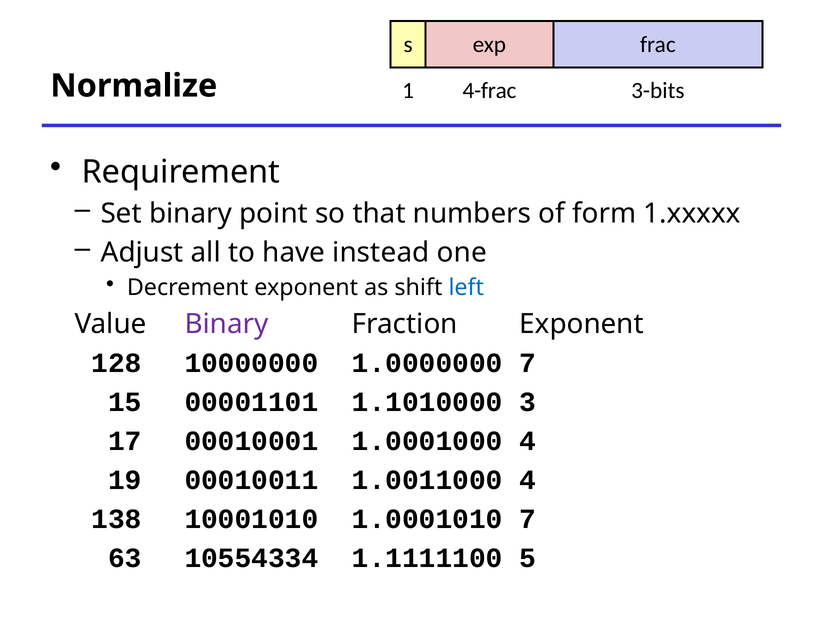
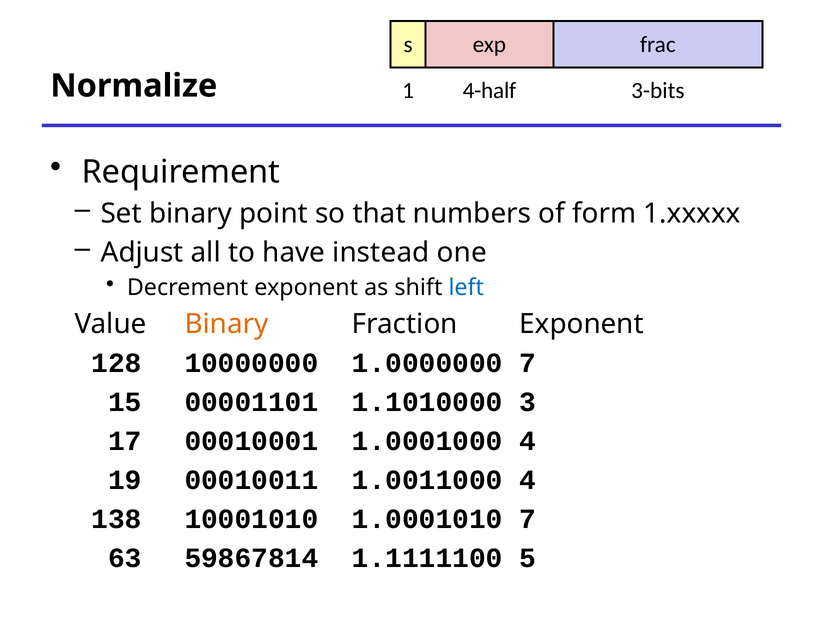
4-frac: 4-frac -> 4-half
Binary at (226, 325) colour: purple -> orange
10554334: 10554334 -> 59867814
